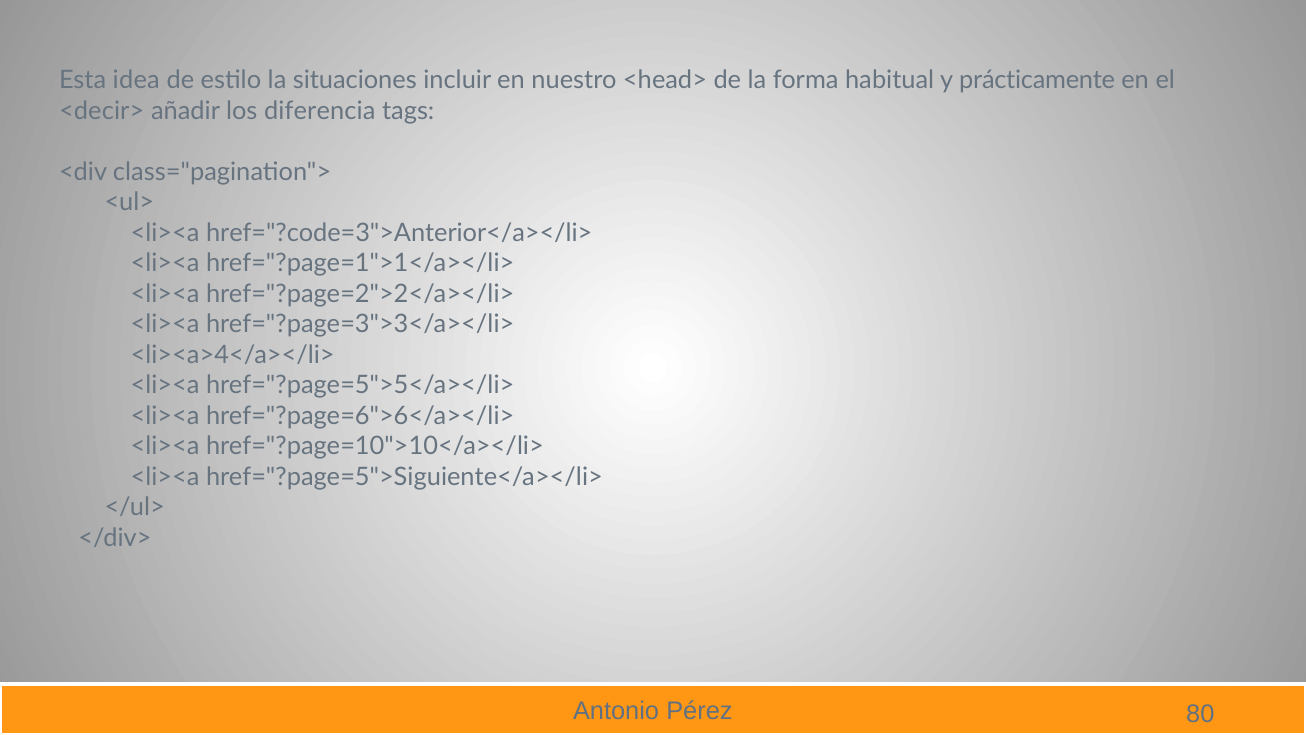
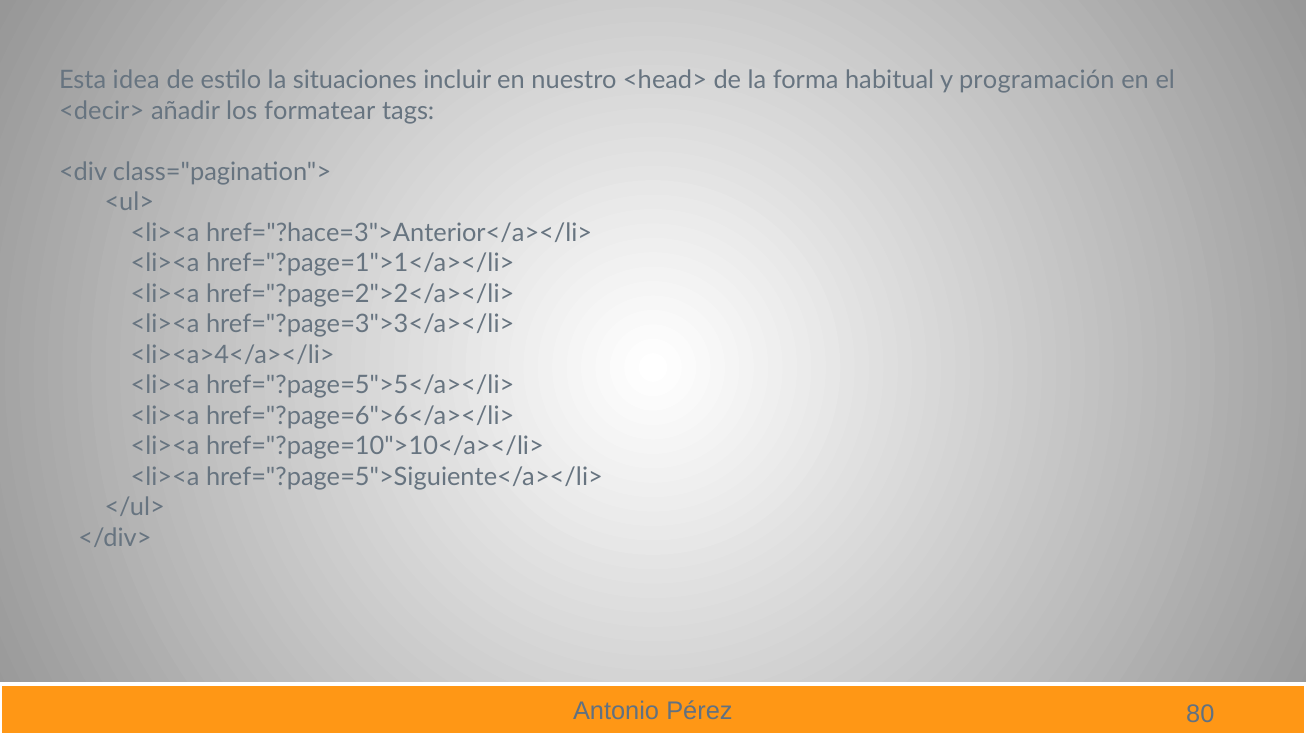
prácticamente: prácticamente -> programación
diferencia: diferencia -> formatear
href="?code=3">Anterior</a></li>: href="?code=3">Anterior</a></li> -> href="?hace=3">Anterior</a></li>
